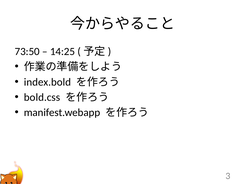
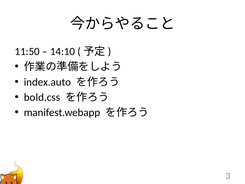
73:50: 73:50 -> 11:50
14:25: 14:25 -> 14:10
index.bold: index.bold -> index.auto
